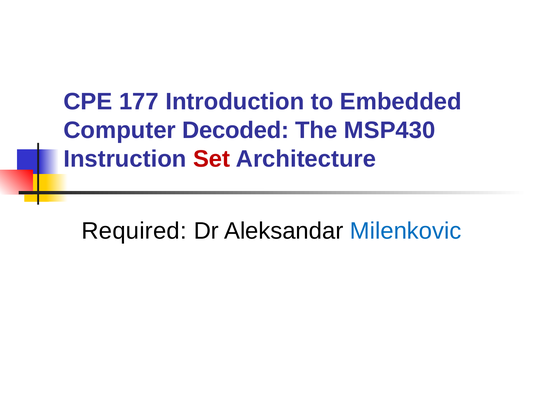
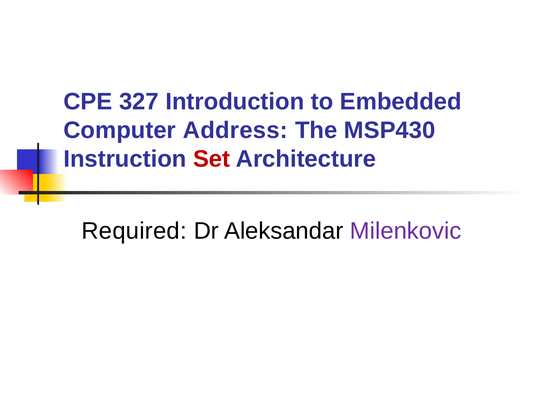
177: 177 -> 327
Decoded: Decoded -> Address
Milenkovic colour: blue -> purple
